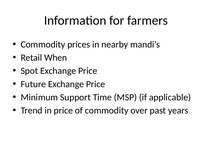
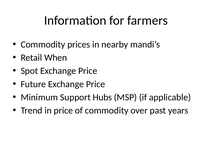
Time: Time -> Hubs
